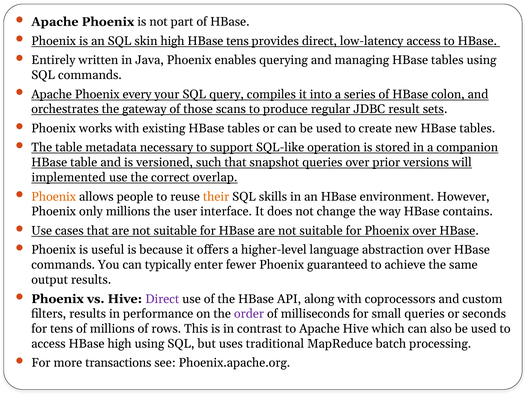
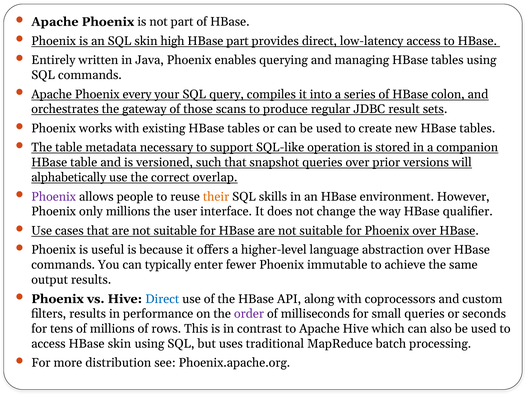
HBase tens: tens -> part
implemented: implemented -> alphabetically
Phoenix at (54, 196) colour: orange -> purple
contains: contains -> qualiﬁer
guaranteed: guaranteed -> immutable
Direct at (162, 299) colour: purple -> blue
HBase high: high -> skin
transactions: transactions -> distribution
